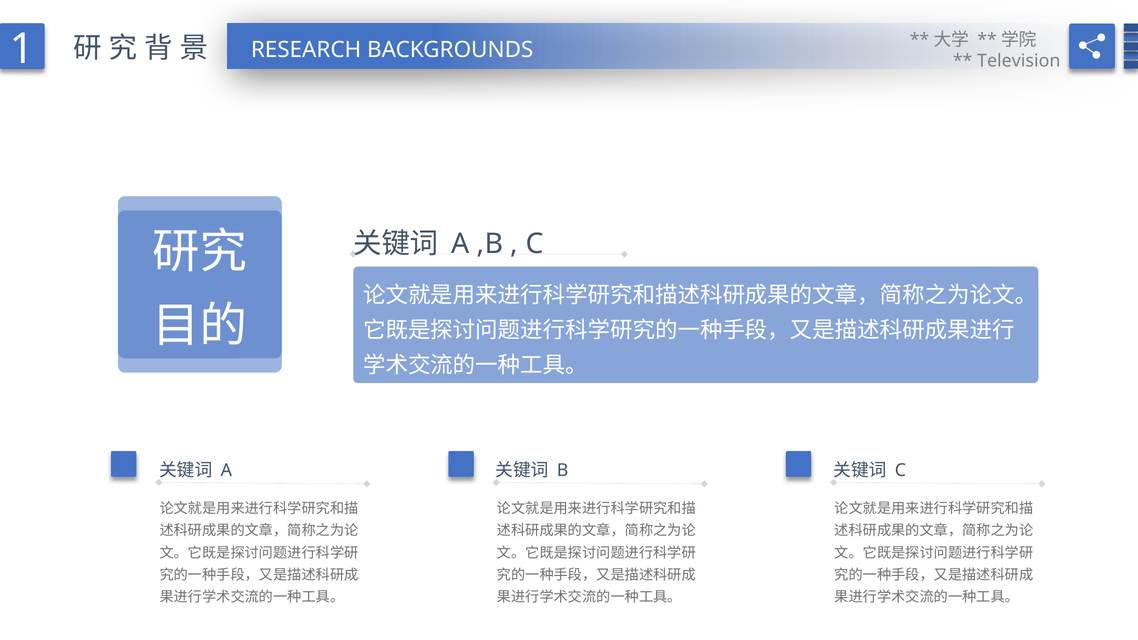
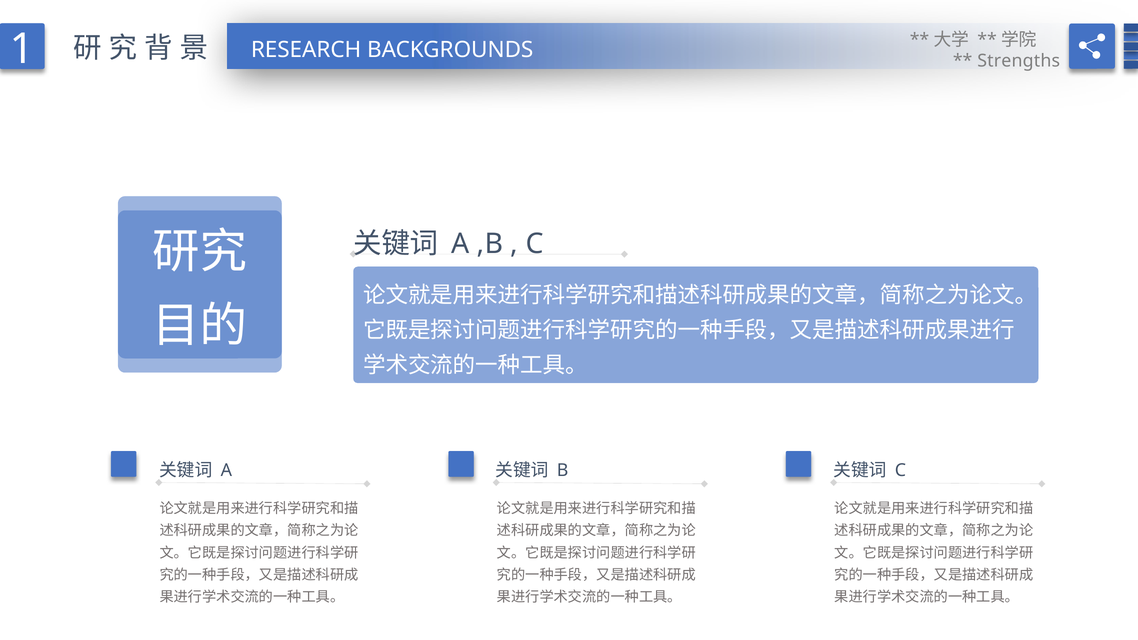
Television: Television -> Strengths
